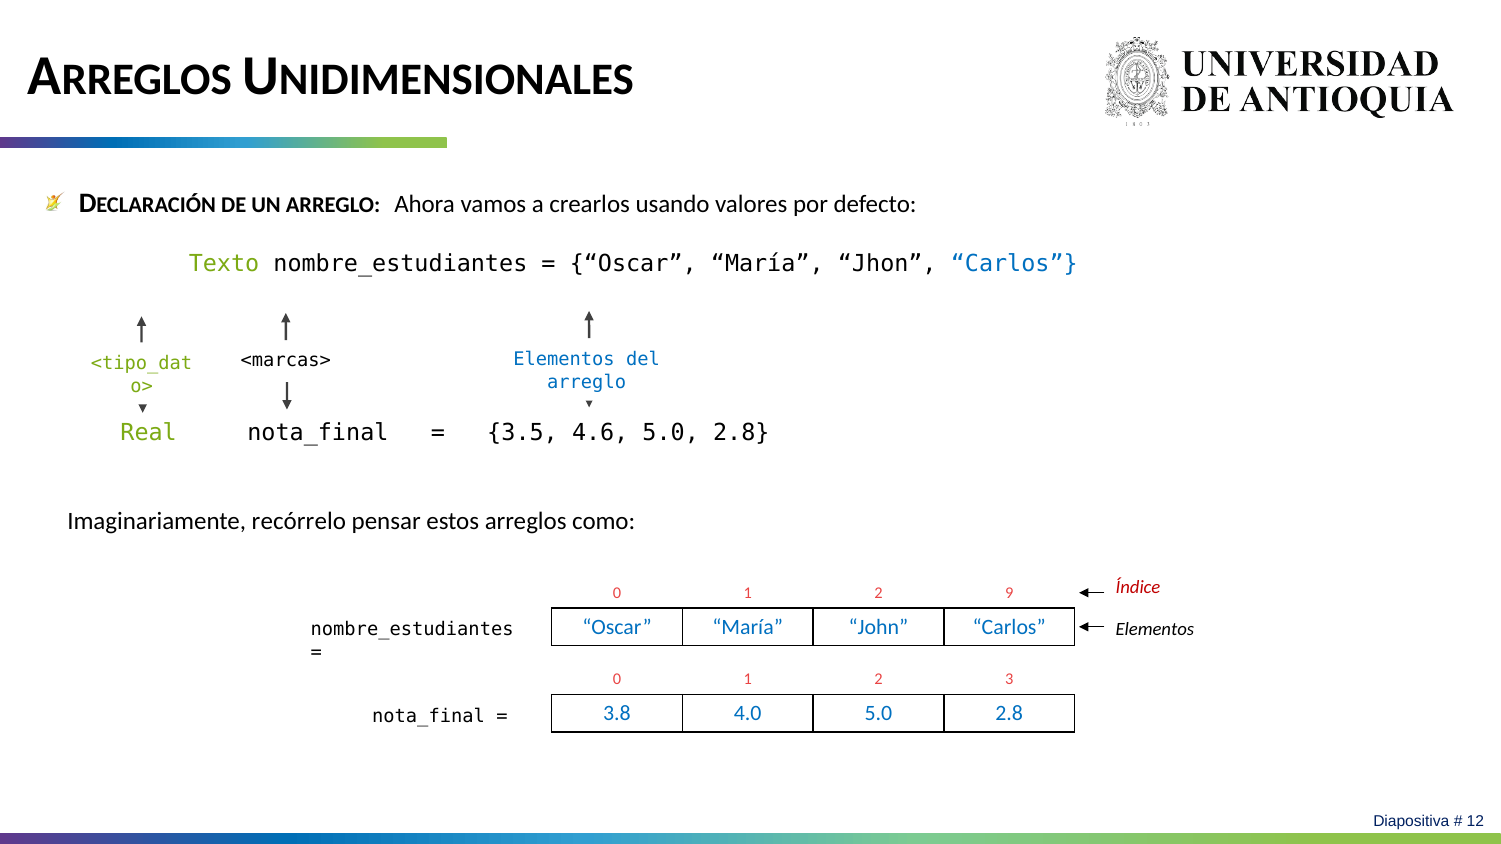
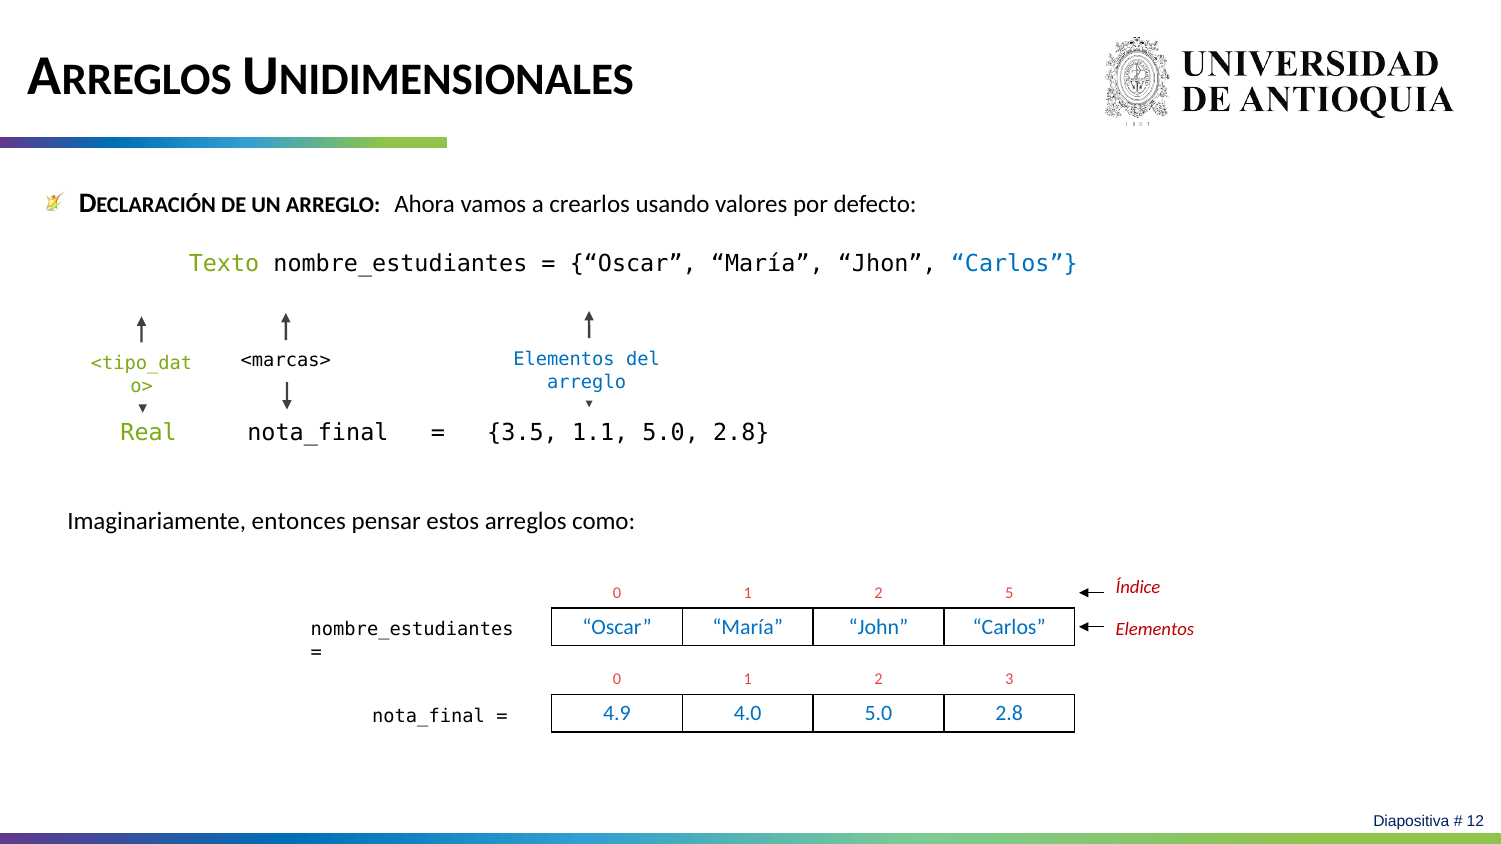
4.6: 4.6 -> 1.1
recórrelo: recórrelo -> entonces
9: 9 -> 5
Elementos at (1155, 630) colour: black -> red
3.8: 3.8 -> 4.9
